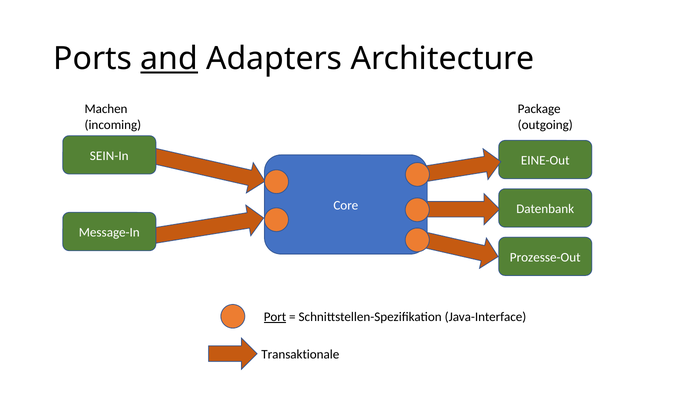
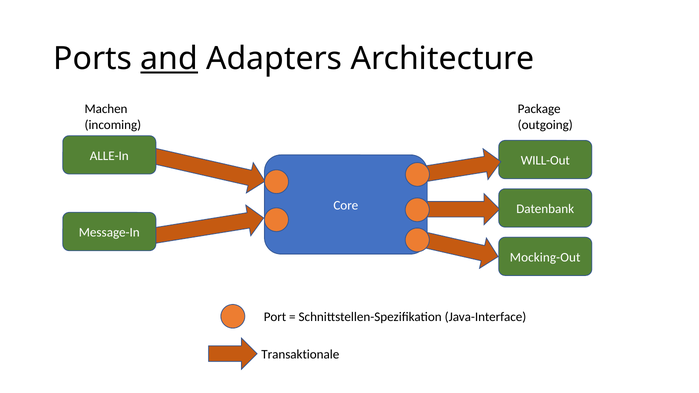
SEIN-In: SEIN-In -> ALLE-In
EINE-Out: EINE-Out -> WILL-Out
Prozesse-Out: Prozesse-Out -> Mocking-Out
Port underline: present -> none
